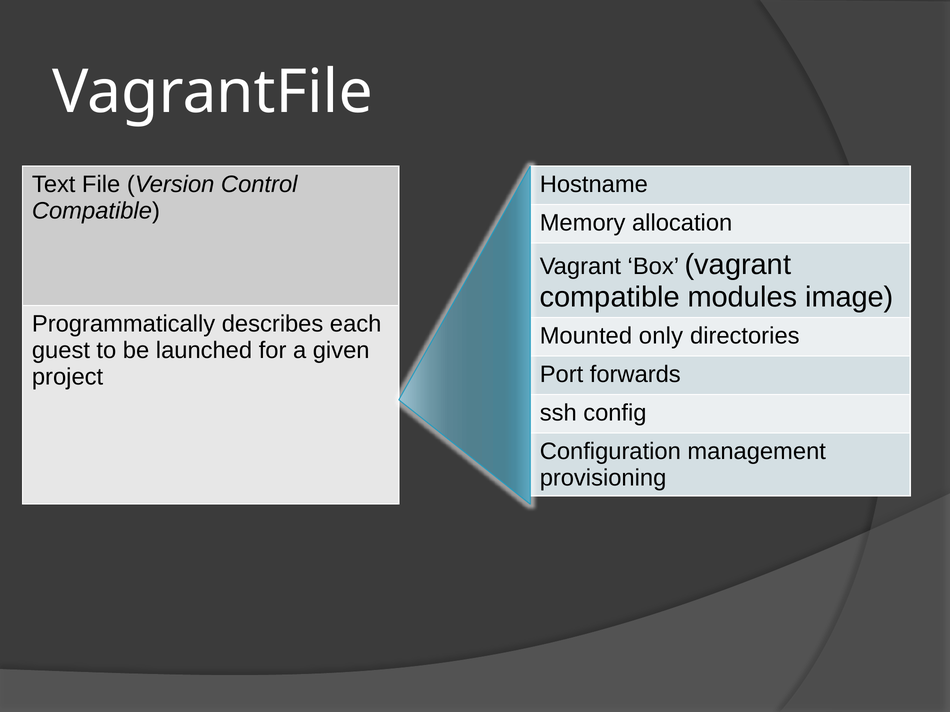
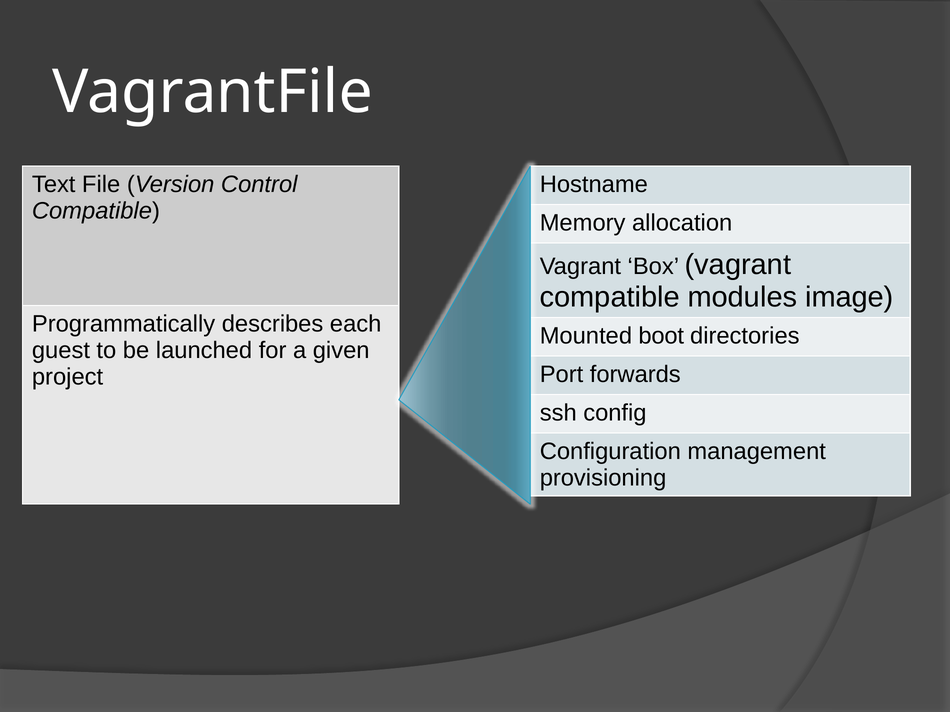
only: only -> boot
